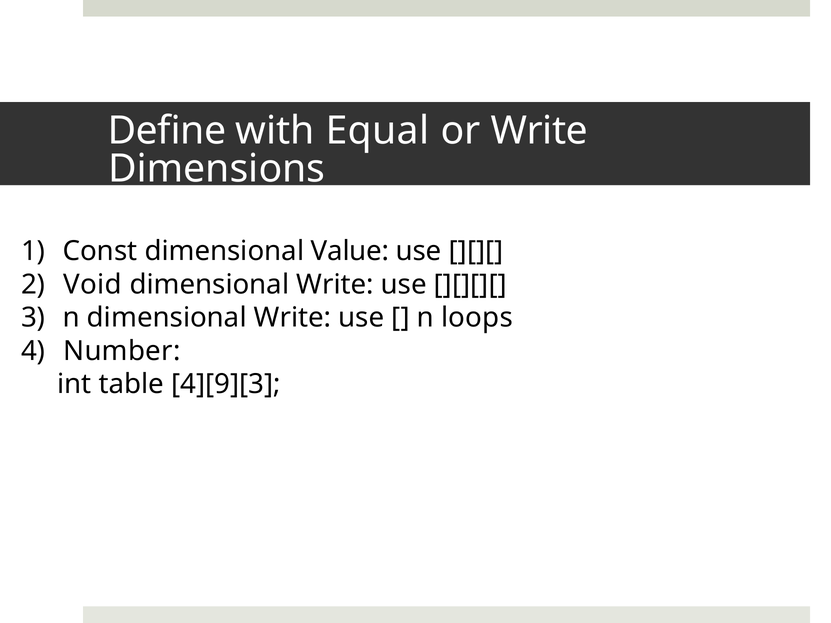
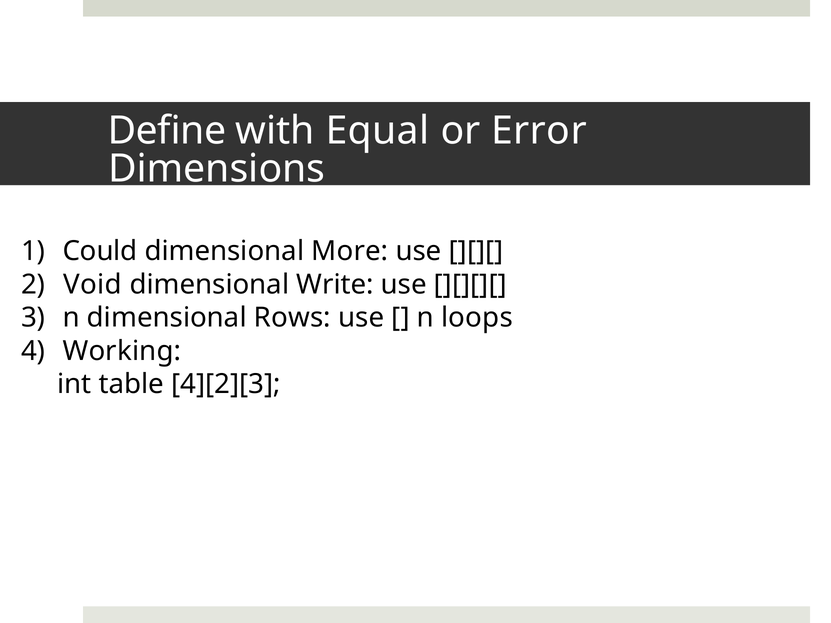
or Write: Write -> Error
Const: Const -> Could
Value: Value -> More
n dimensional Write: Write -> Rows
Number: Number -> Working
4][9][3: 4][9][3 -> 4][2][3
